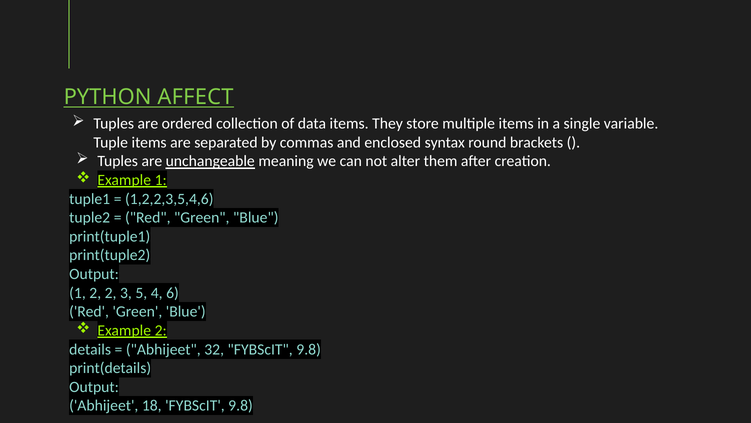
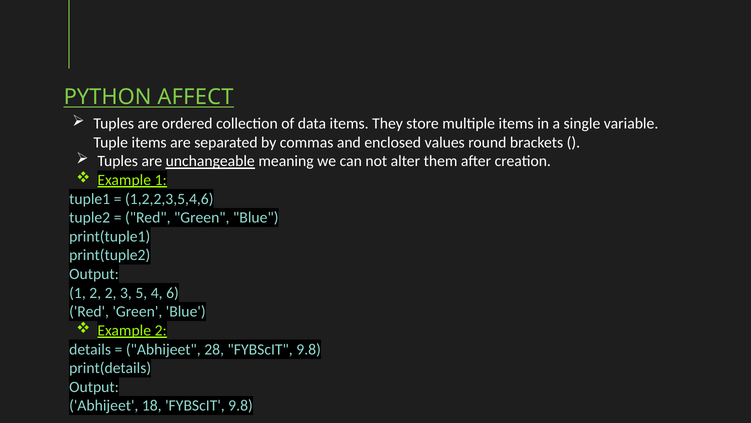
syntax: syntax -> values
32: 32 -> 28
